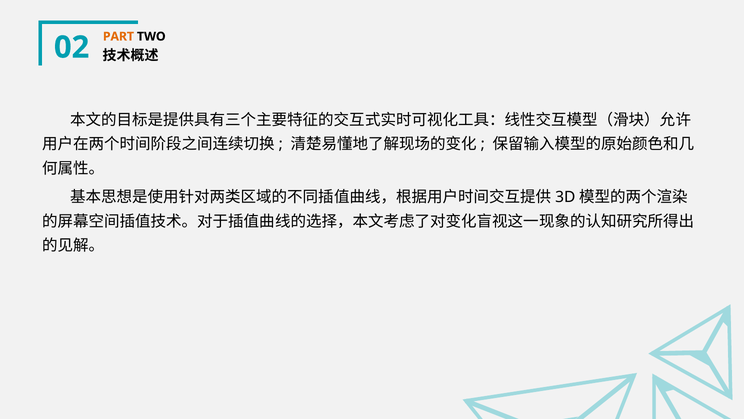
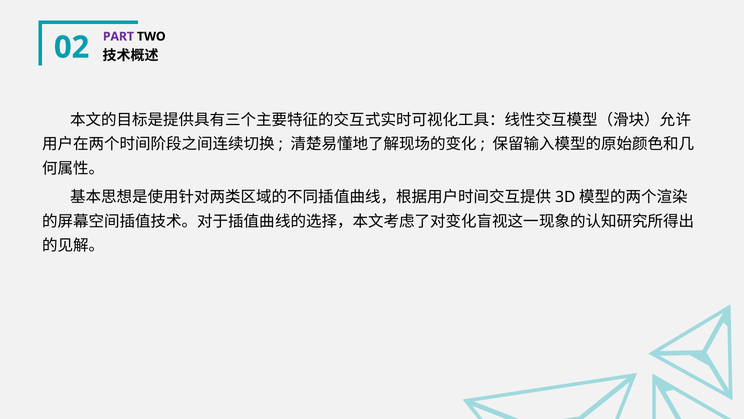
PART colour: orange -> purple
